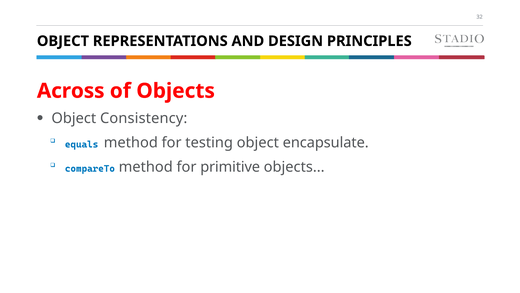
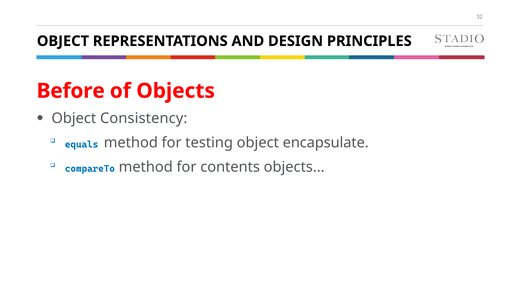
Across: Across -> Before
primitive: primitive -> contents
